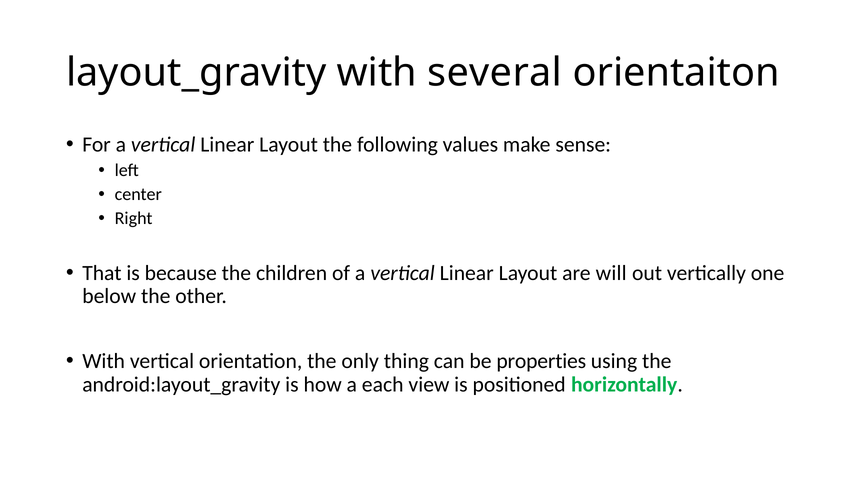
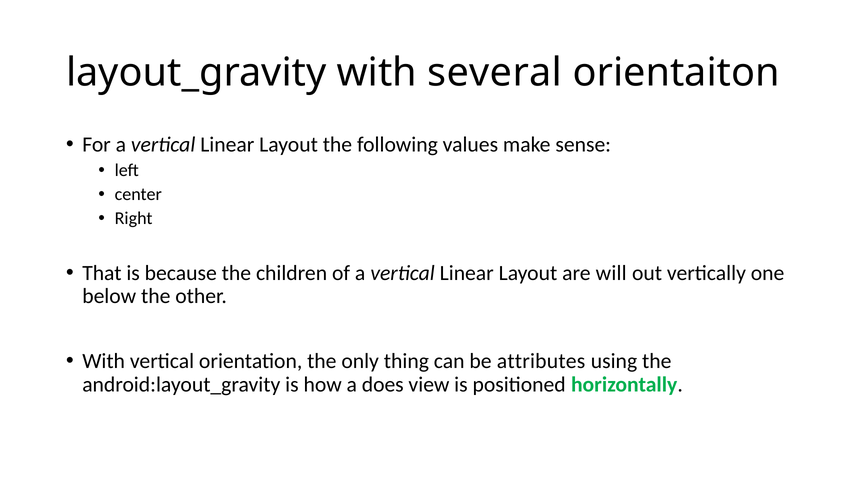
properties: properties -> attributes
each: each -> does
